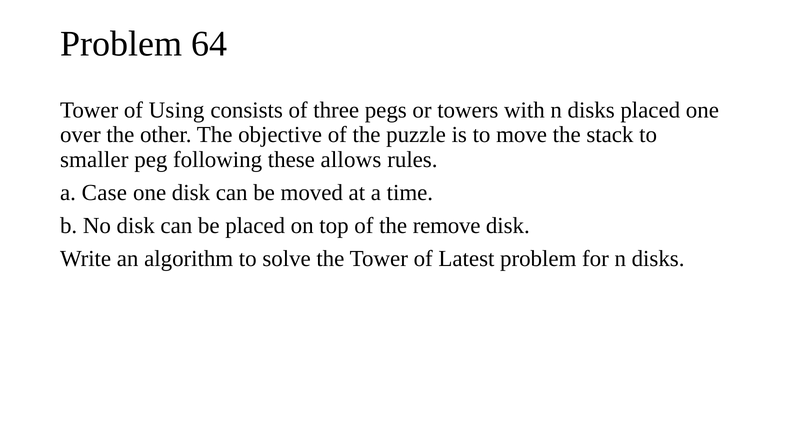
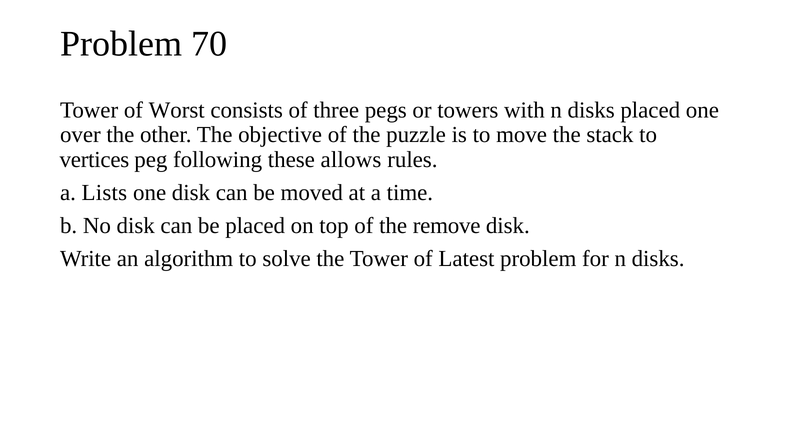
64: 64 -> 70
Using: Using -> Worst
smaller: smaller -> vertices
Case: Case -> Lists
